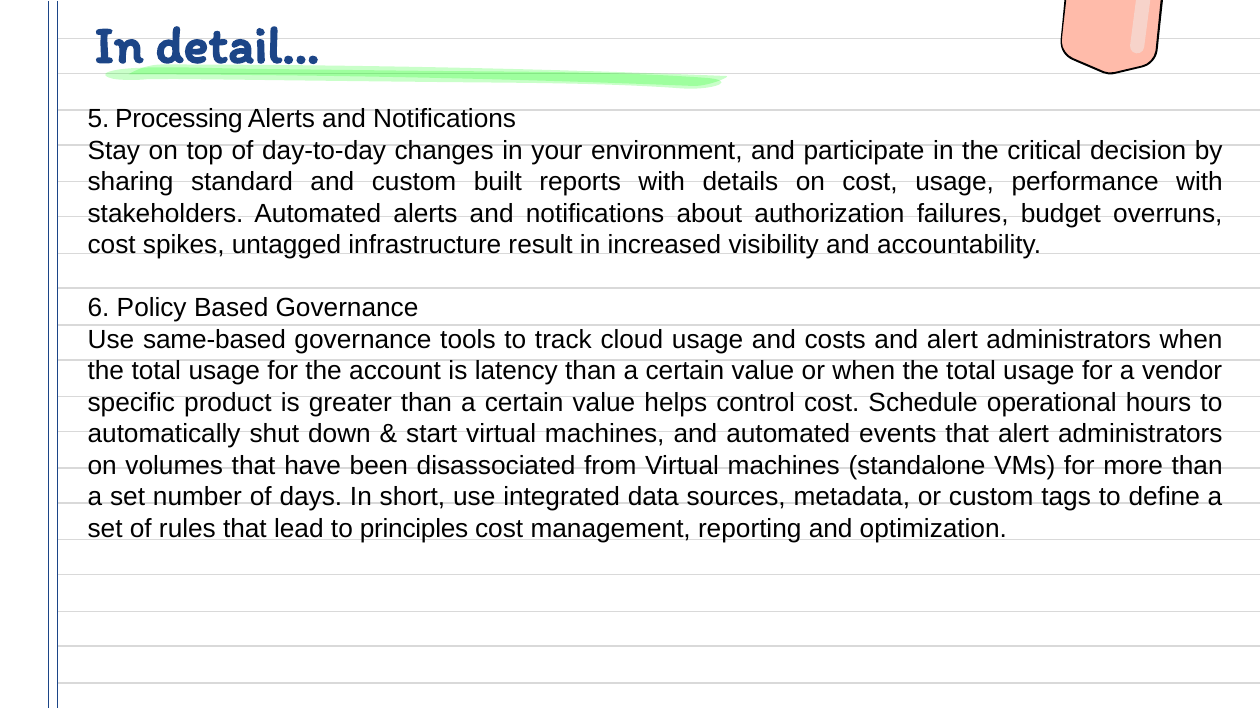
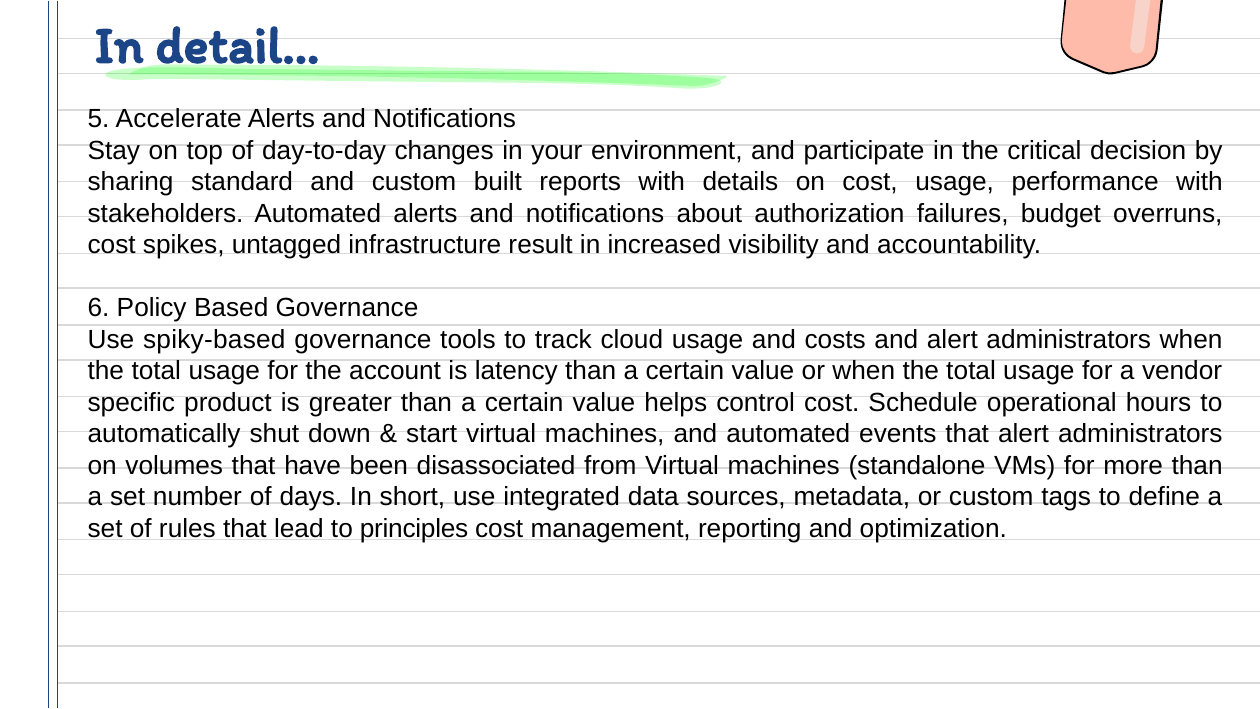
Processing: Processing -> Accelerate
same-based: same-based -> spiky-based
